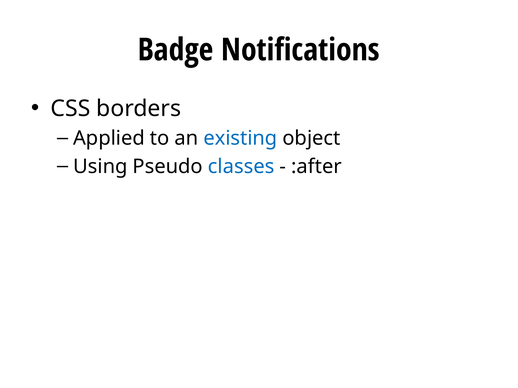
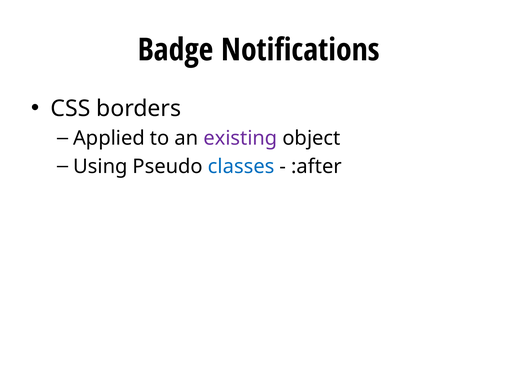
existing colour: blue -> purple
